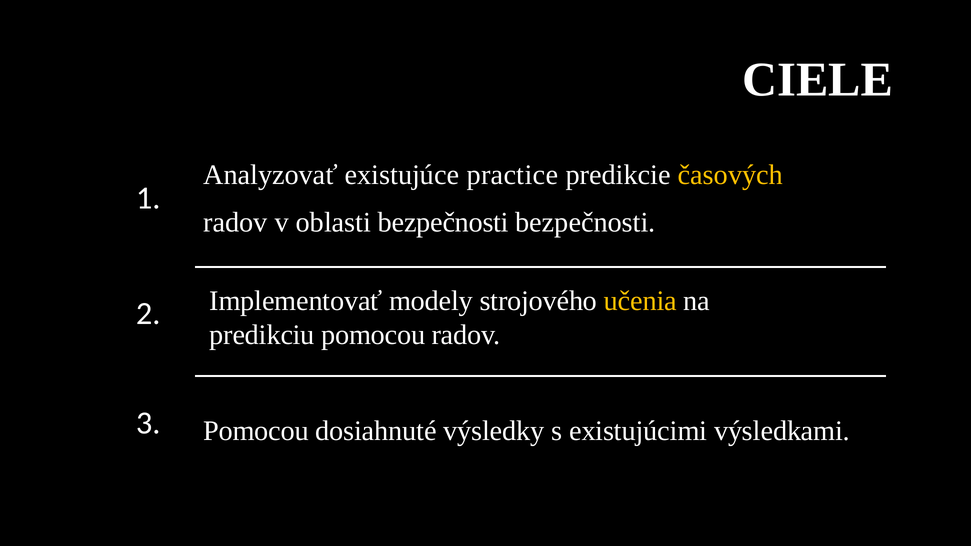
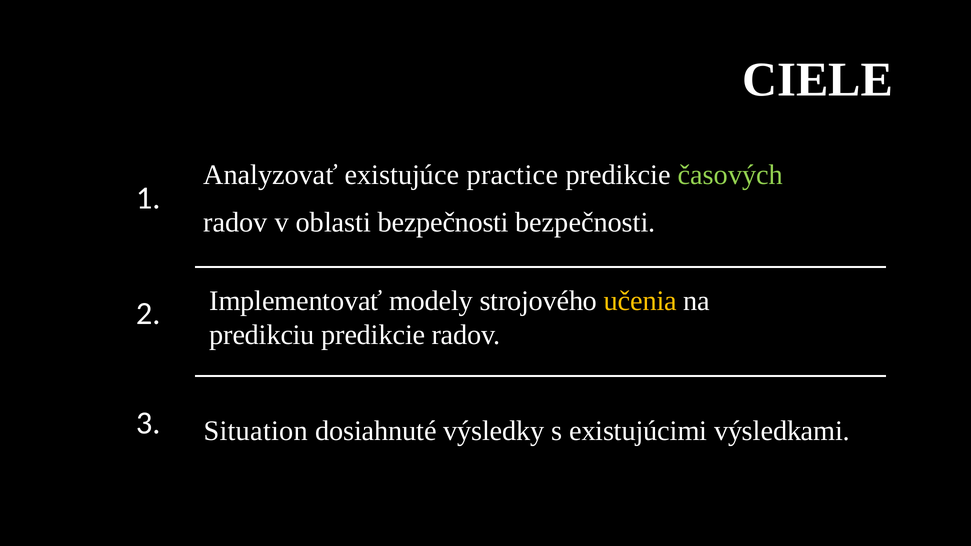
časových colour: yellow -> light green
predikciu pomocou: pomocou -> predikcie
Pomocou at (256, 431): Pomocou -> Situation
